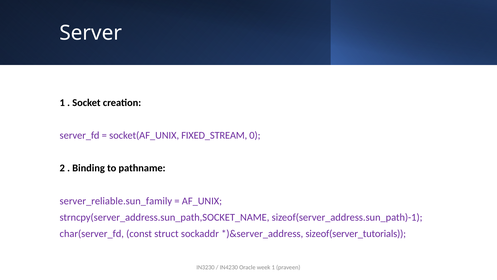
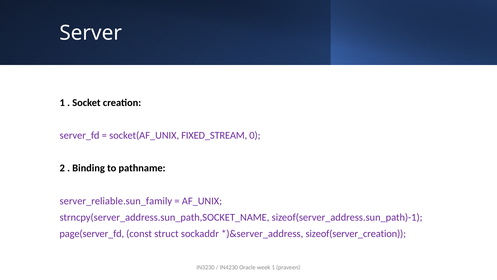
char(server_fd: char(server_fd -> page(server_fd
sizeof(server_tutorials: sizeof(server_tutorials -> sizeof(server_creation
